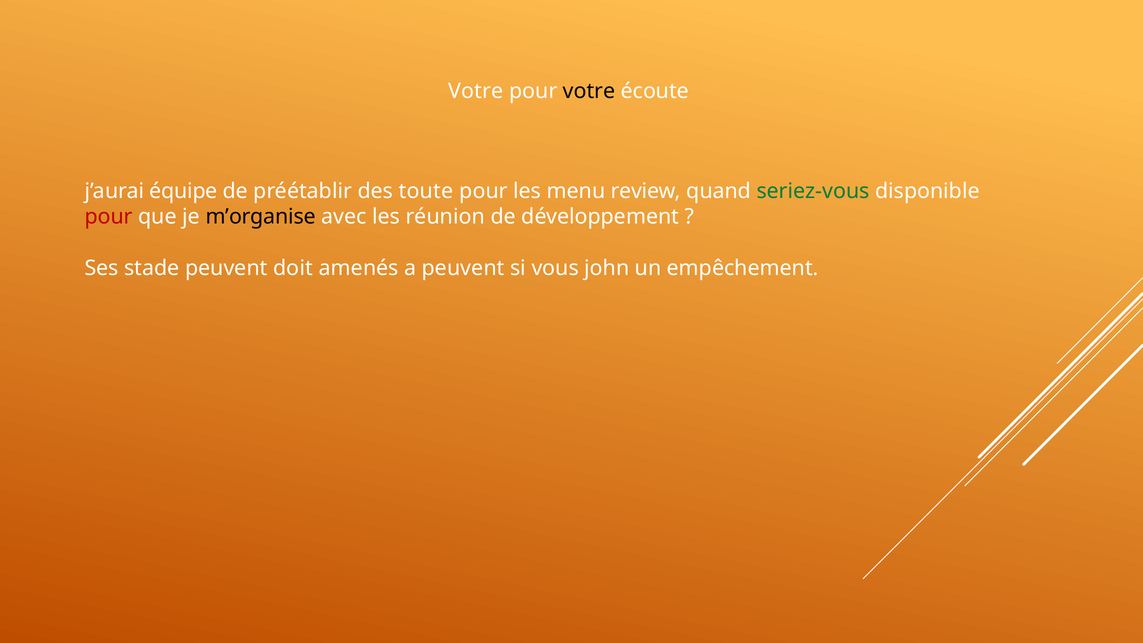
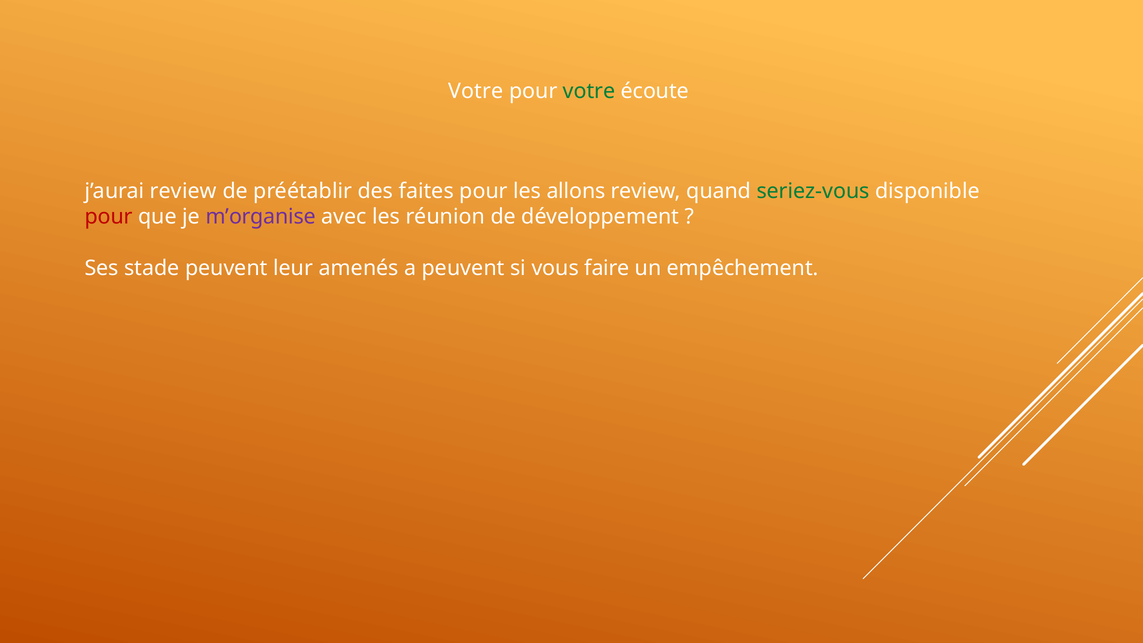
votre at (589, 91) colour: black -> green
j’aurai équipe: équipe -> review
toute: toute -> faites
menu: menu -> allons
m’organise colour: black -> purple
doit: doit -> leur
john: john -> faire
